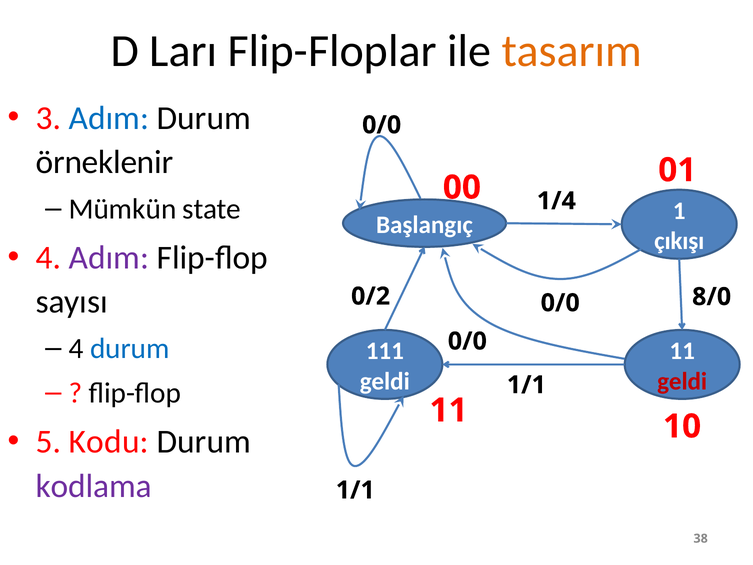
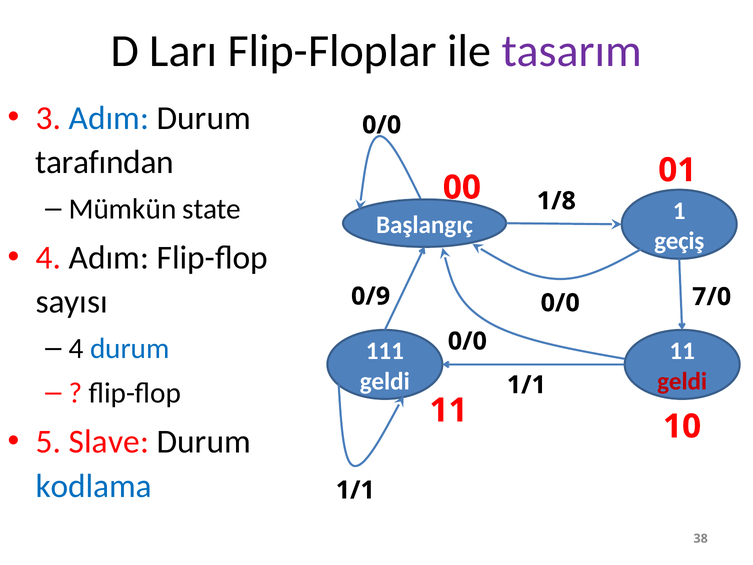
tasarım colour: orange -> purple
örneklenir: örneklenir -> tarafından
1/4: 1/4 -> 1/8
çıkışı: çıkışı -> geçiş
Adım at (109, 258) colour: purple -> black
0/2: 0/2 -> 0/9
8/0: 8/0 -> 7/0
Kodu: Kodu -> Slave
kodlama colour: purple -> blue
